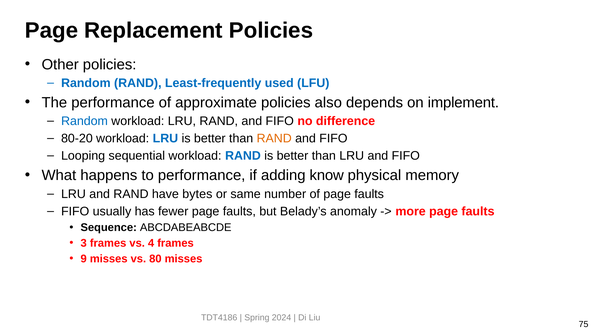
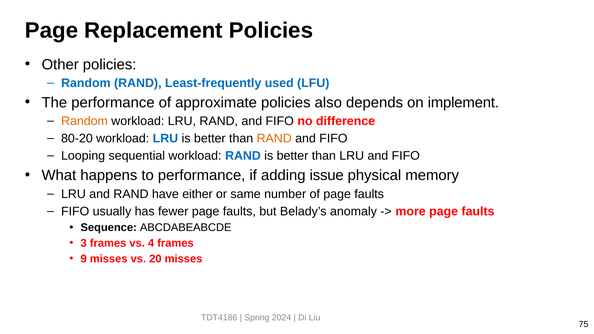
Random at (84, 121) colour: blue -> orange
know: know -> issue
bytes: bytes -> either
80: 80 -> 20
